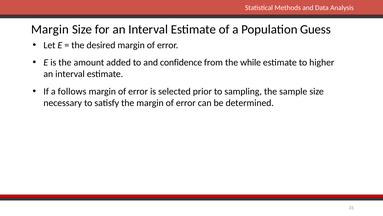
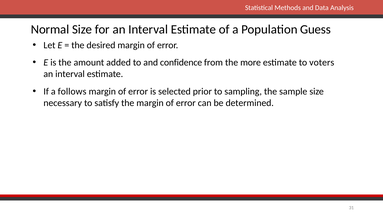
Margin at (50, 29): Margin -> Normal
while: while -> more
higher: higher -> voters
